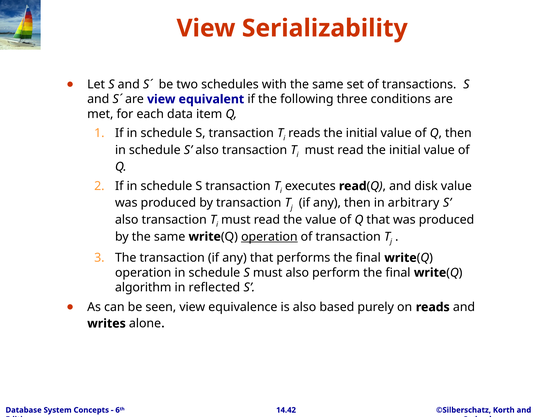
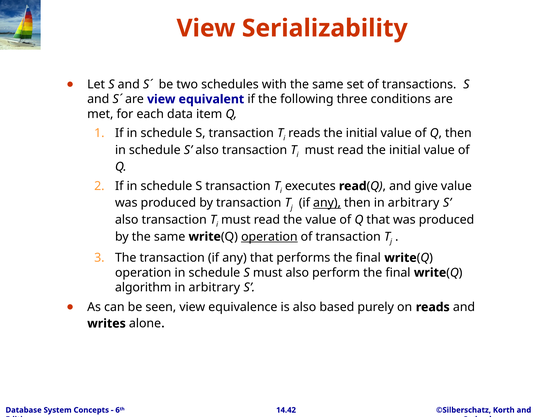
disk: disk -> give
any at (327, 203) underline: none -> present
reflected at (214, 287): reflected -> arbitrary
